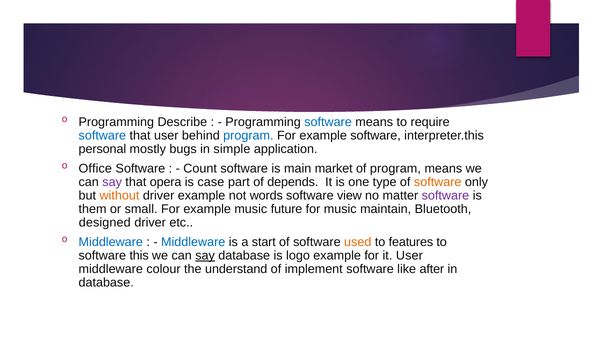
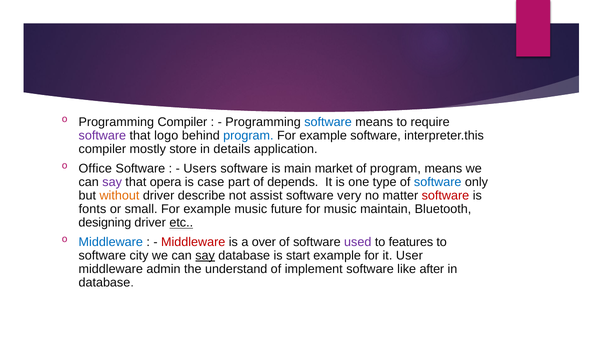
Programming Describe: Describe -> Compiler
software at (102, 136) colour: blue -> purple
that user: user -> logo
personal at (102, 149): personal -> compiler
bugs: bugs -> store
simple: simple -> details
Count: Count -> Users
software at (438, 182) colour: orange -> blue
driver example: example -> describe
words: words -> assist
view: view -> very
software at (445, 196) colour: purple -> red
them: them -> fonts
designed: designed -> designing
etc underline: none -> present
Middleware at (193, 242) colour: blue -> red
start: start -> over
used colour: orange -> purple
this: this -> city
logo: logo -> start
colour: colour -> admin
